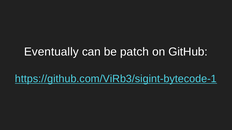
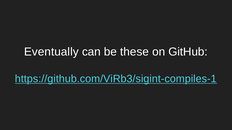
patch: patch -> these
https://github.com/ViRb3/sigint-bytecode-1: https://github.com/ViRb3/sigint-bytecode-1 -> https://github.com/ViRb3/sigint-compiles-1
